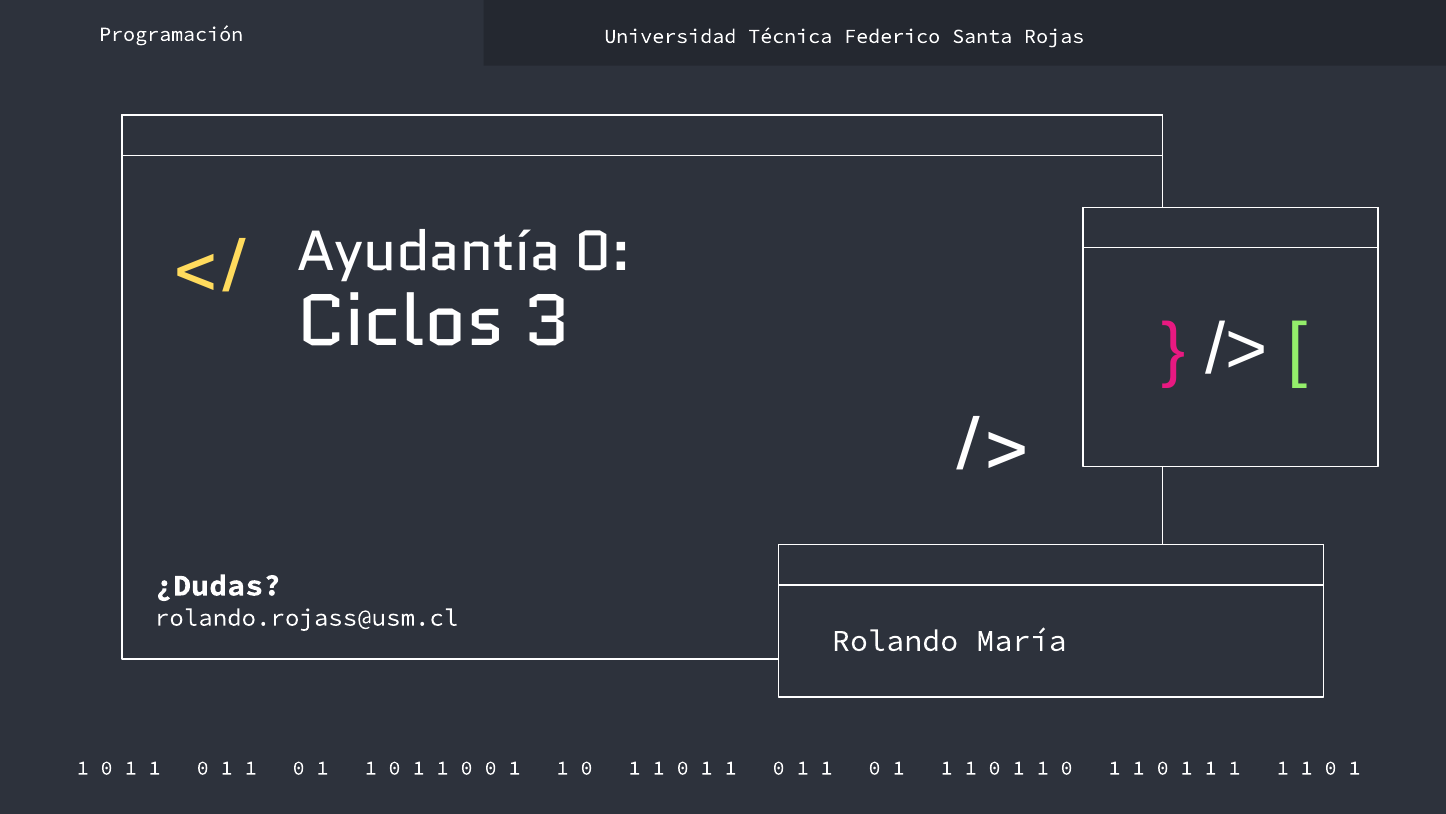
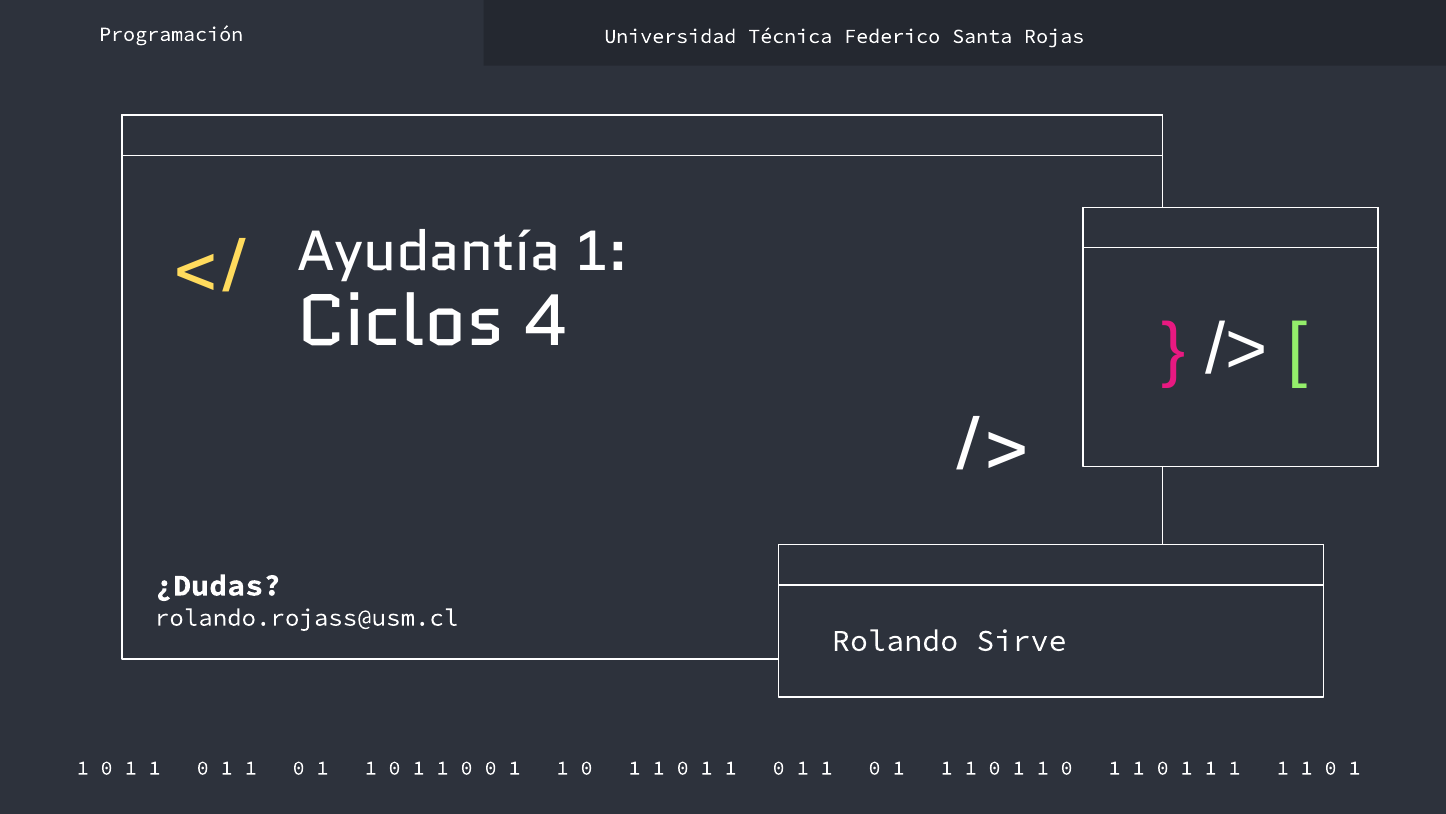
Ayudantía 0: 0 -> 1
3: 3 -> 4
María: María -> Sirve
